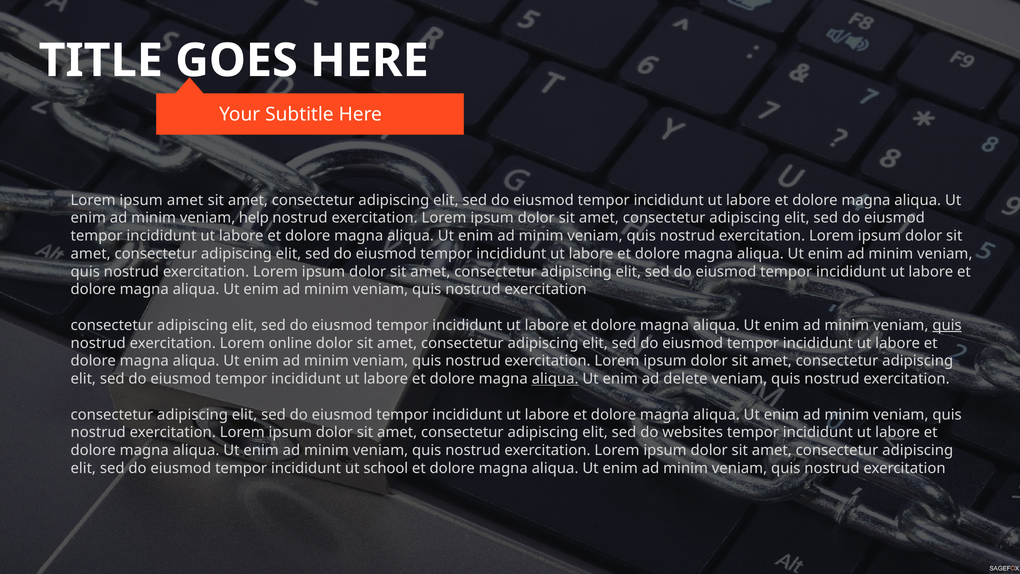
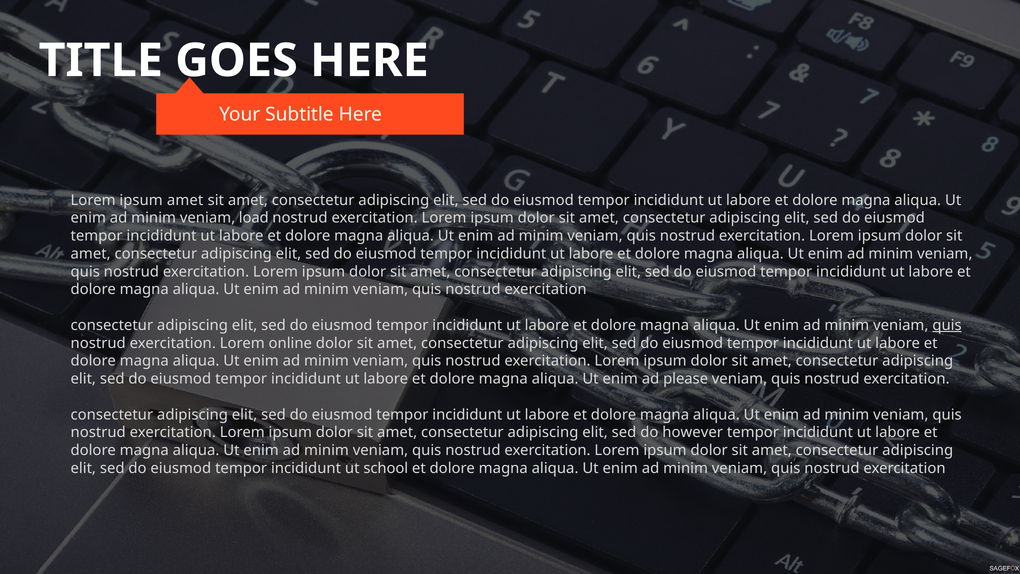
help: help -> load
aliqua at (555, 379) underline: present -> none
delete: delete -> please
websites: websites -> however
